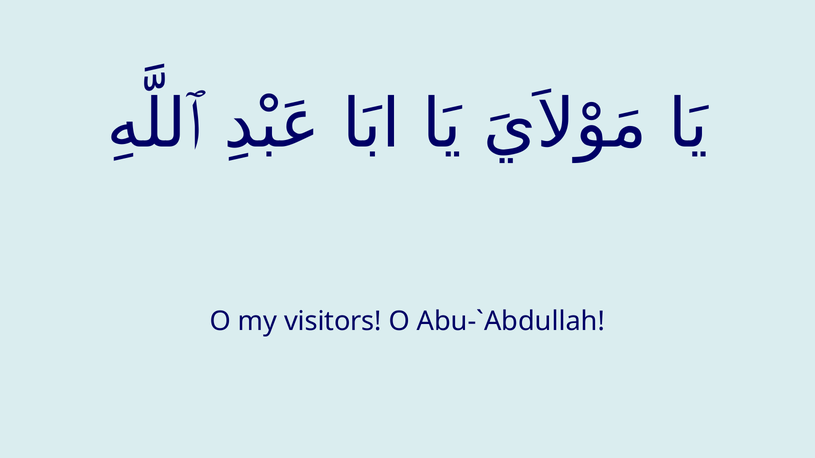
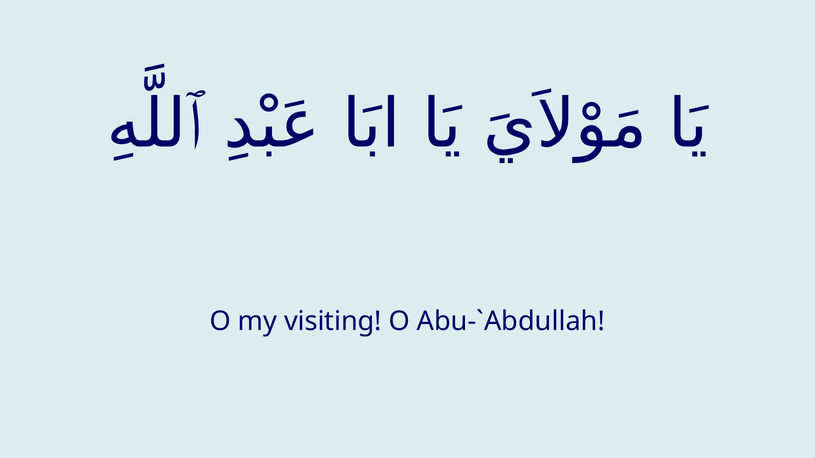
visitors: visitors -> visiting
